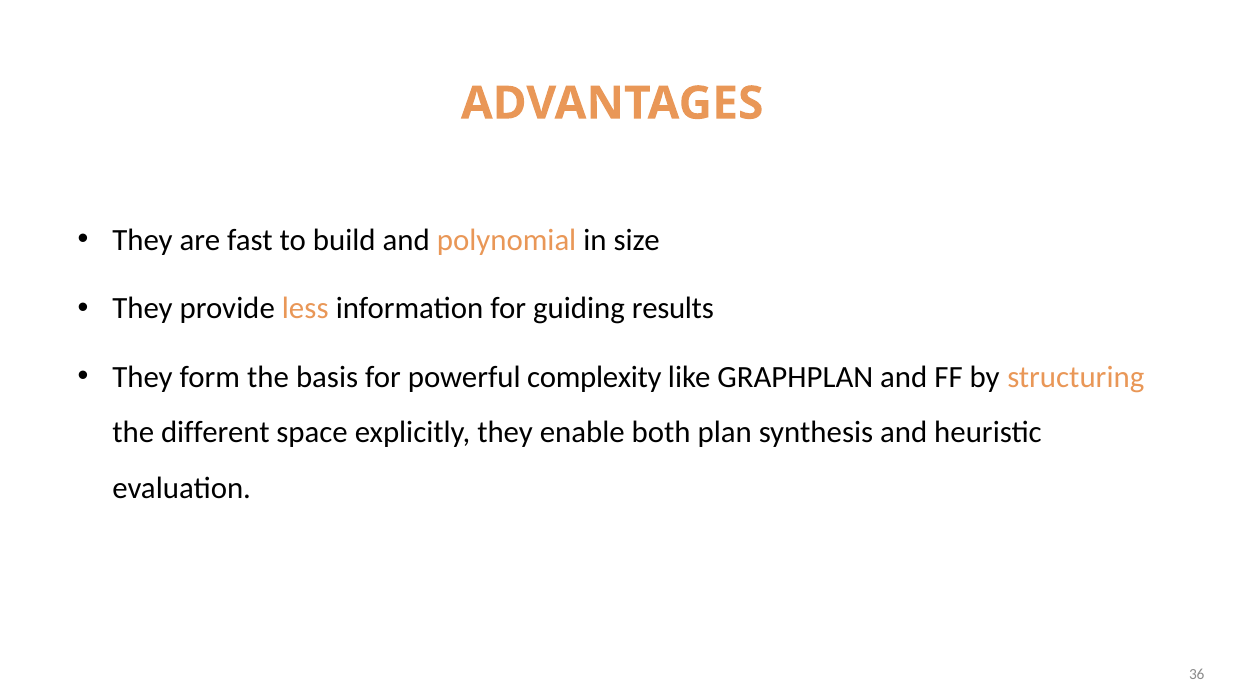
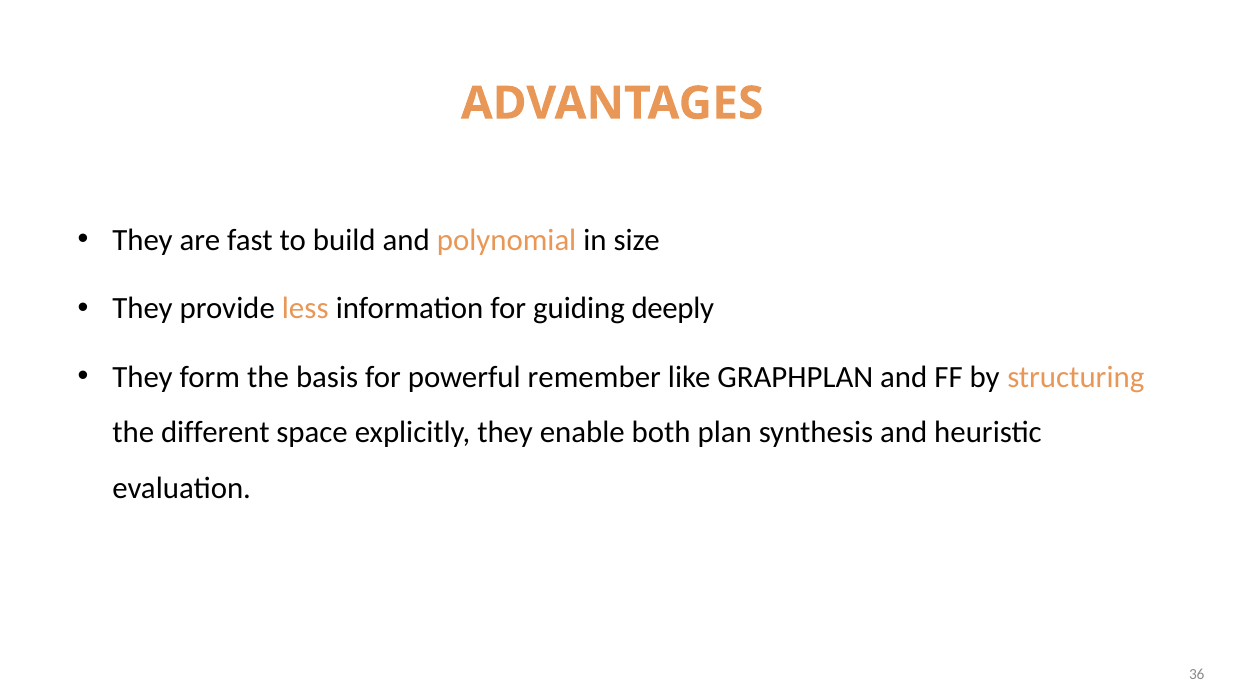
results: results -> deeply
complexity: complexity -> remember
